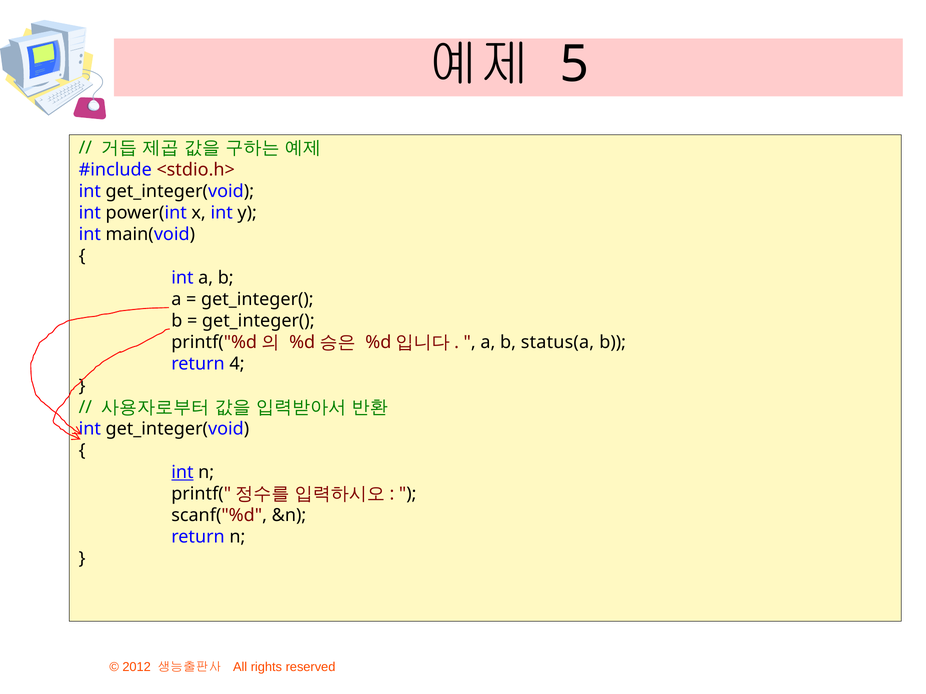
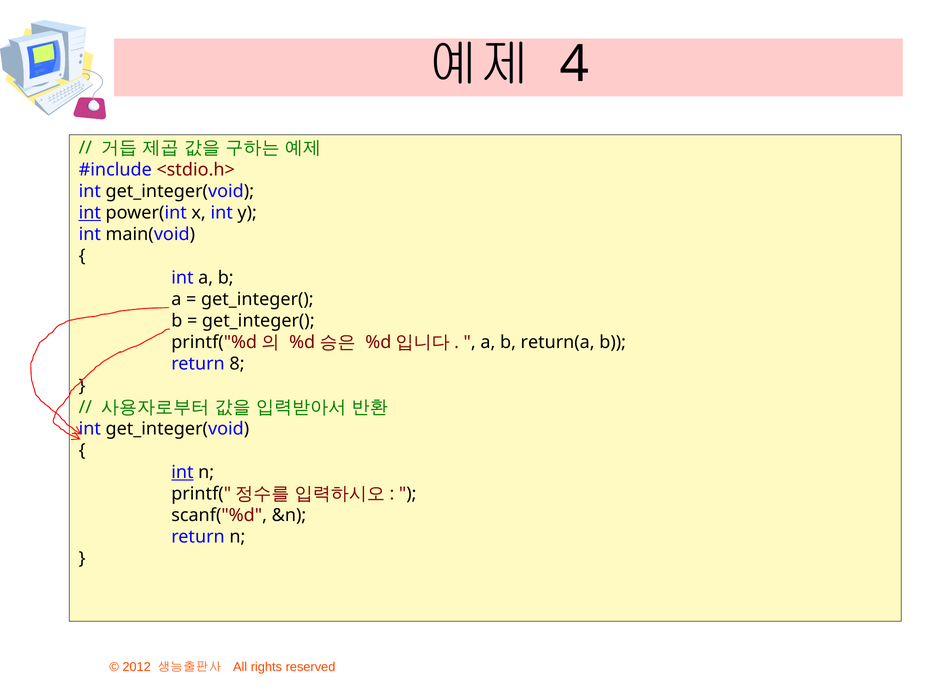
5: 5 -> 4
int at (90, 213) underline: none -> present
status(a: status(a -> return(a
4: 4 -> 8
